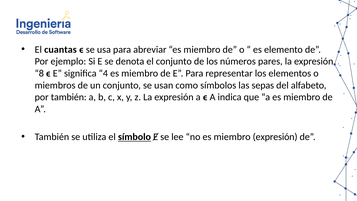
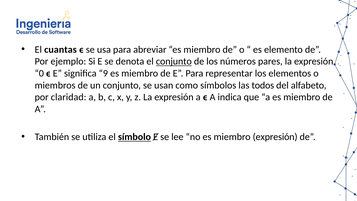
conjunto at (174, 61) underline: none -> present
8: 8 -> 0
4: 4 -> 9
sepas: sepas -> todos
por también: también -> claridad
